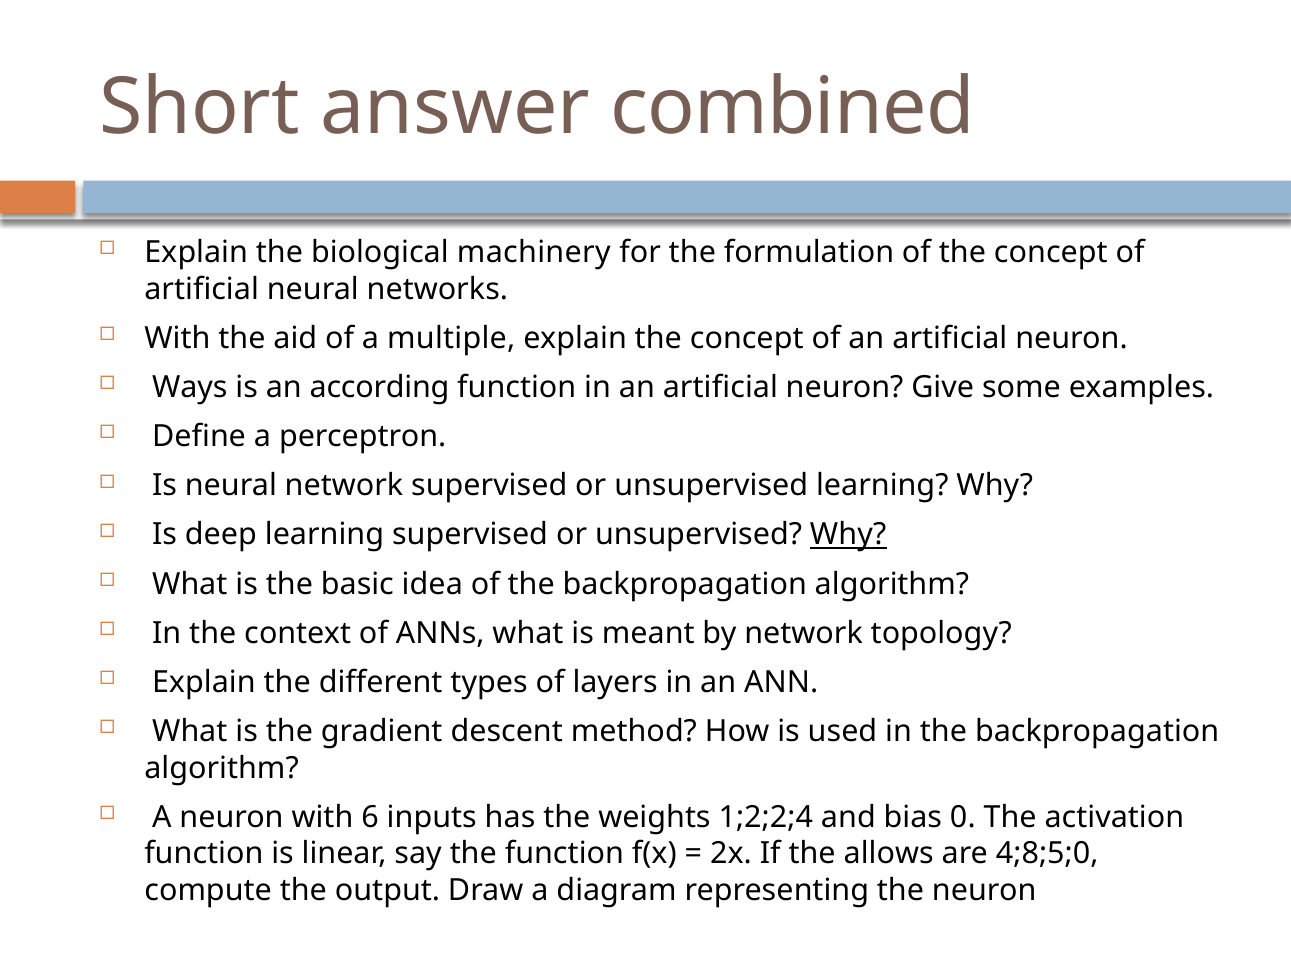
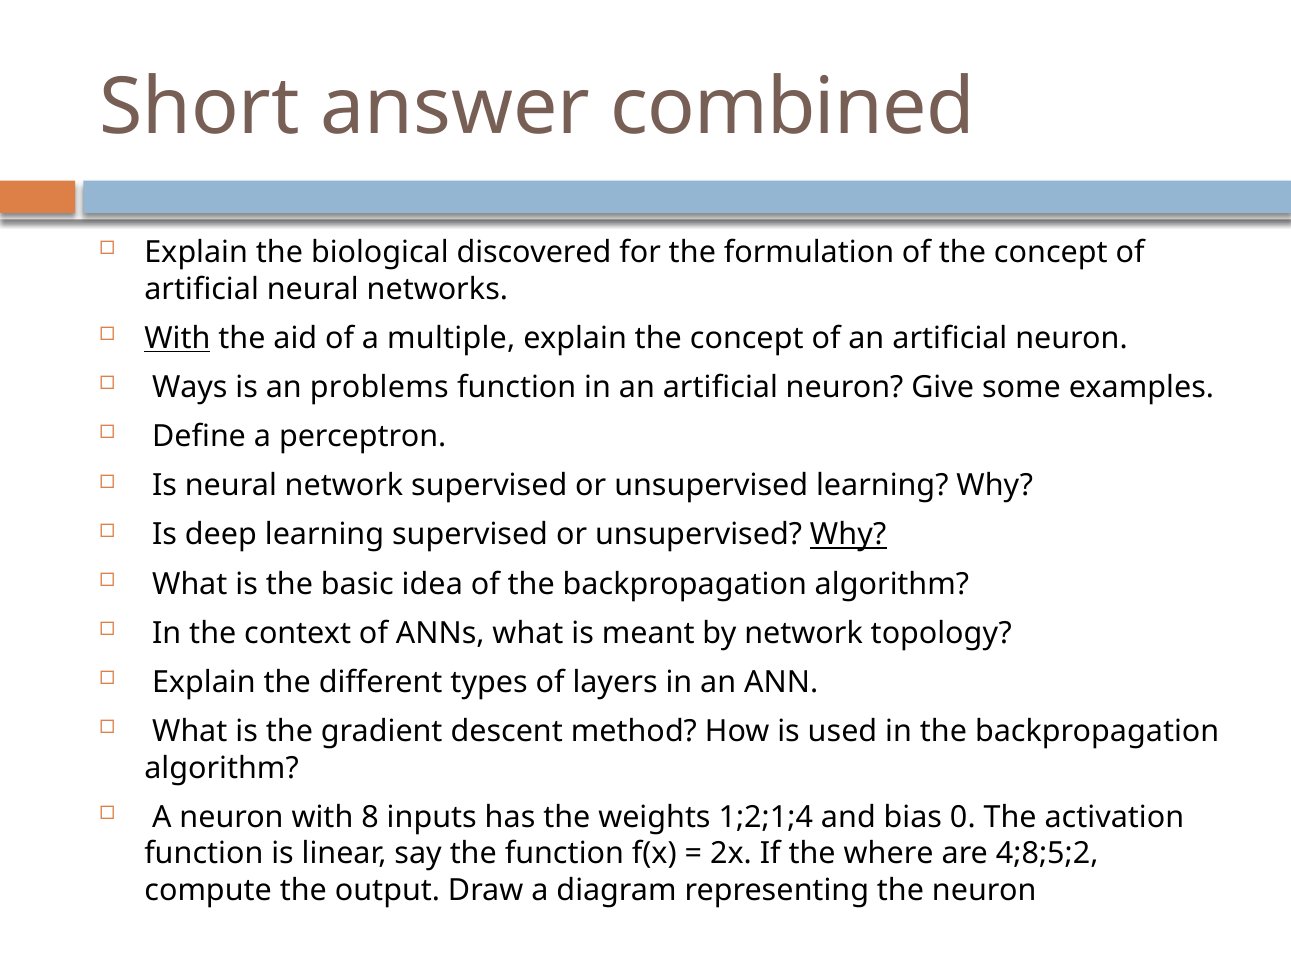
machinery: machinery -> discovered
With at (177, 338) underline: none -> present
according: according -> problems
6: 6 -> 8
1;2;2;4: 1;2;2;4 -> 1;2;1;4
allows: allows -> where
4;8;5;0: 4;8;5;0 -> 4;8;5;2
